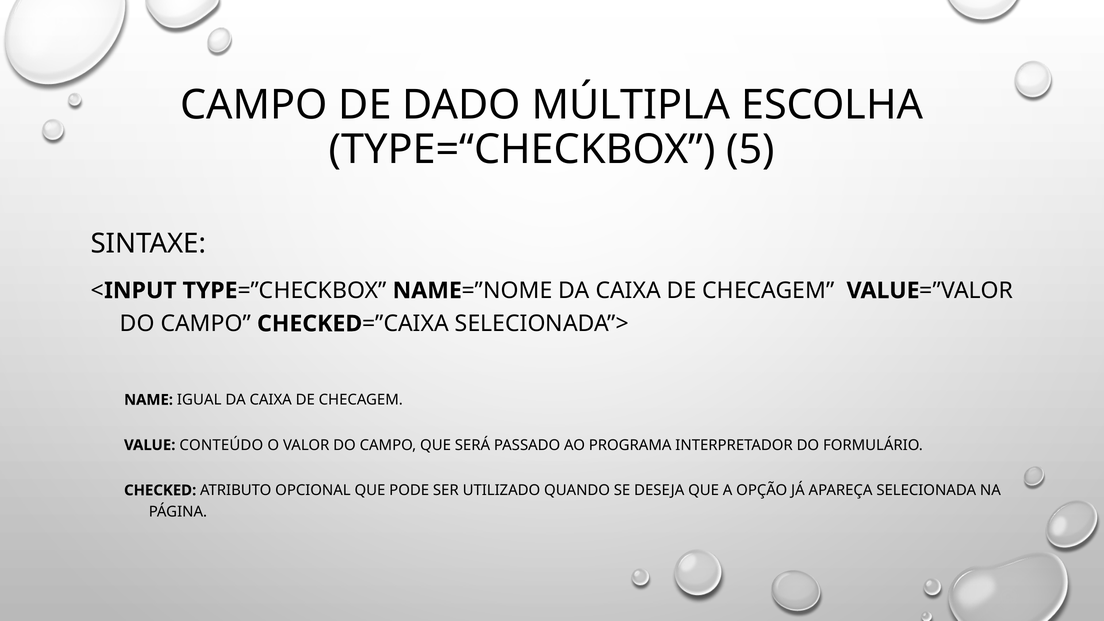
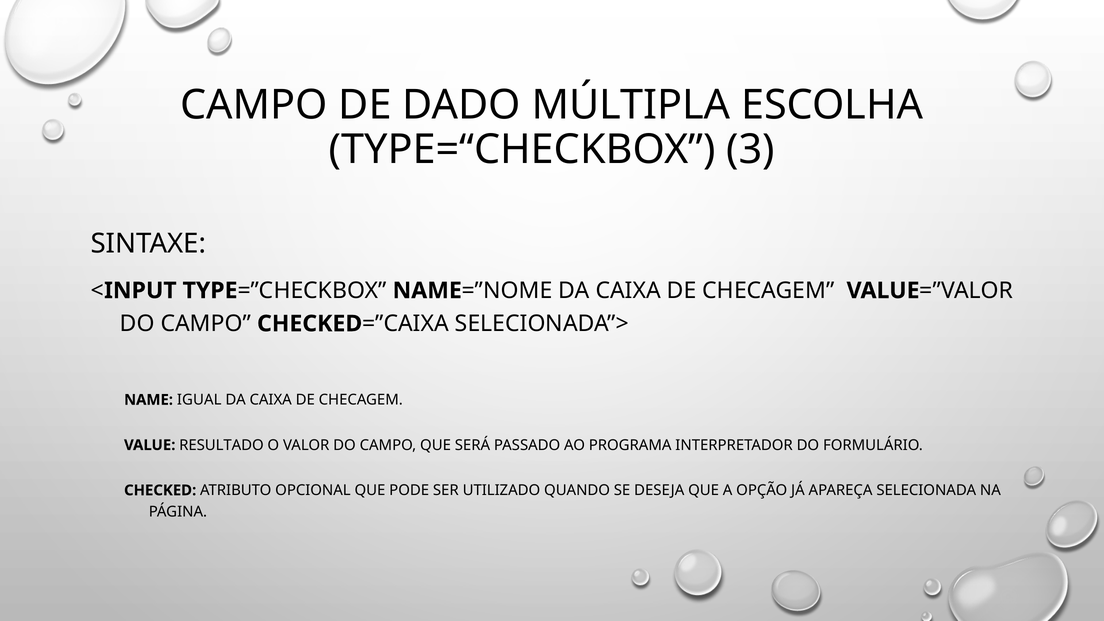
5: 5 -> 3
CONTEÚDO: CONTEÚDO -> RESULTADO
